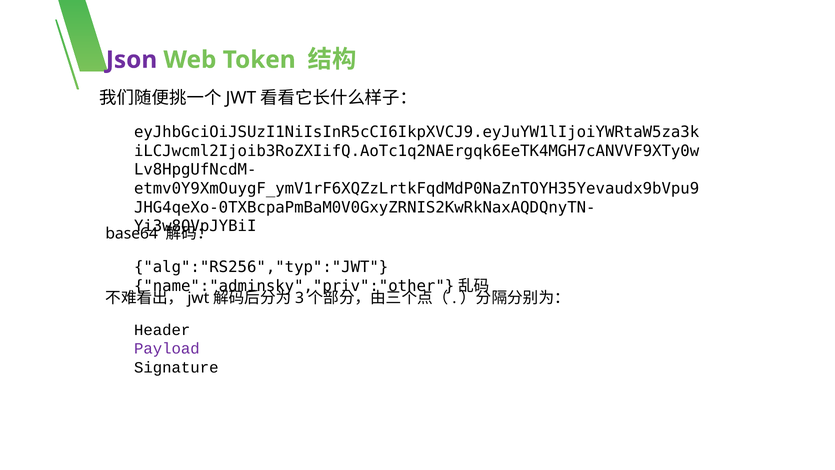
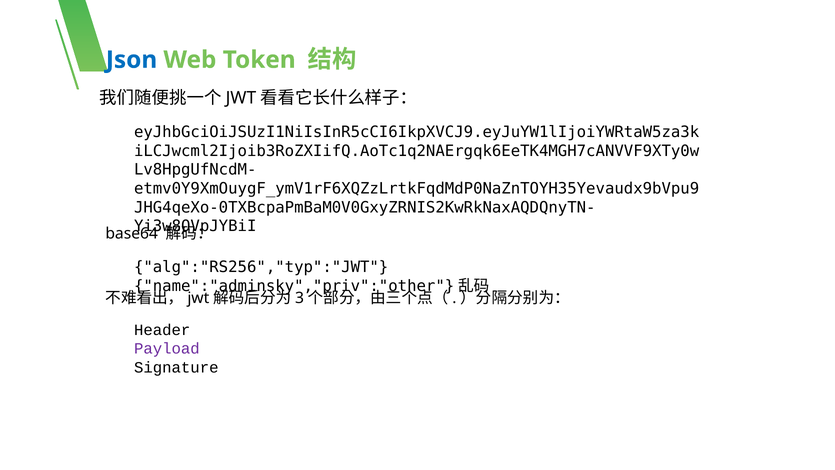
Json colour: purple -> blue
